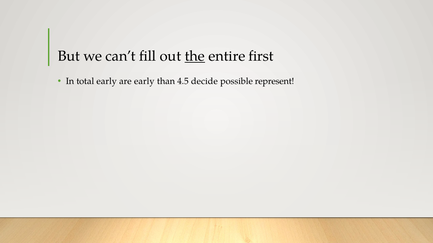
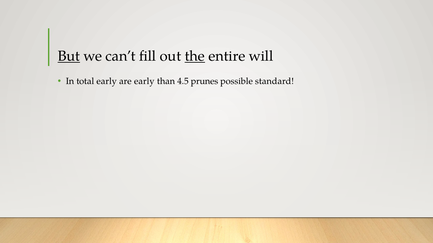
But underline: none -> present
first: first -> will
decide: decide -> prunes
represent: represent -> standard
